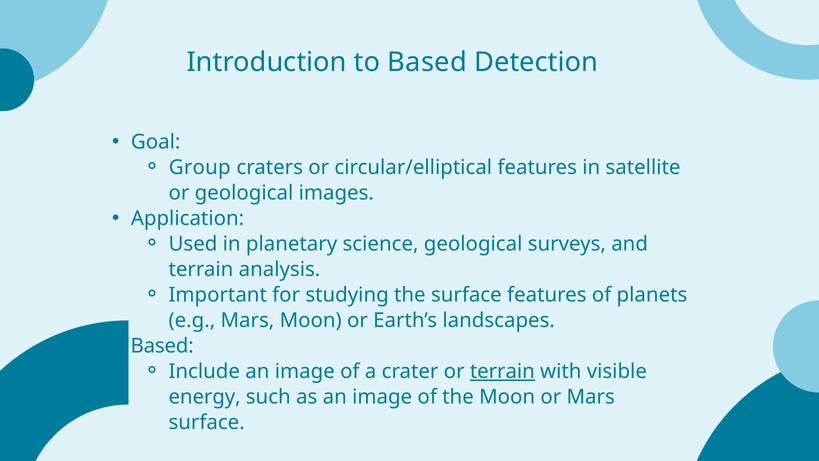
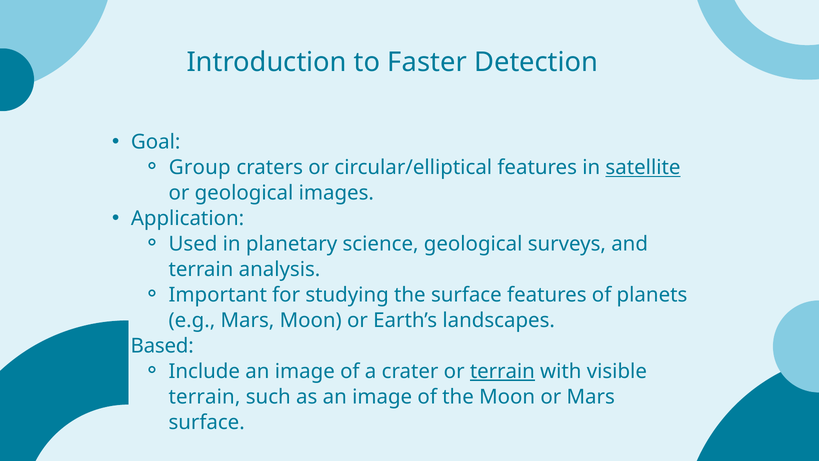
to Based: Based -> Faster
satellite underline: none -> present
energy at (205, 397): energy -> terrain
